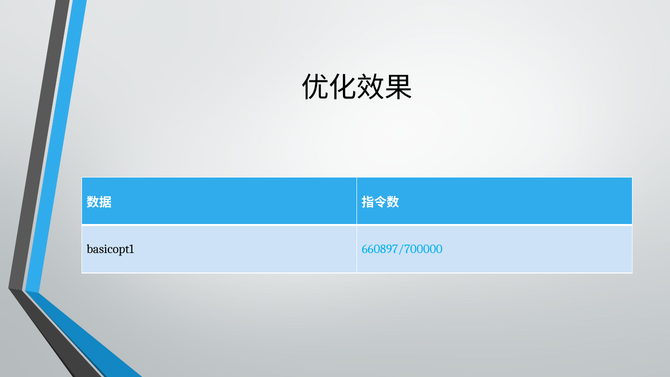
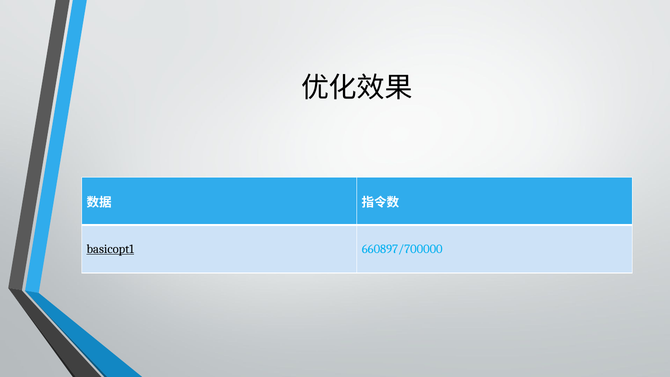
basicopt1 underline: none -> present
